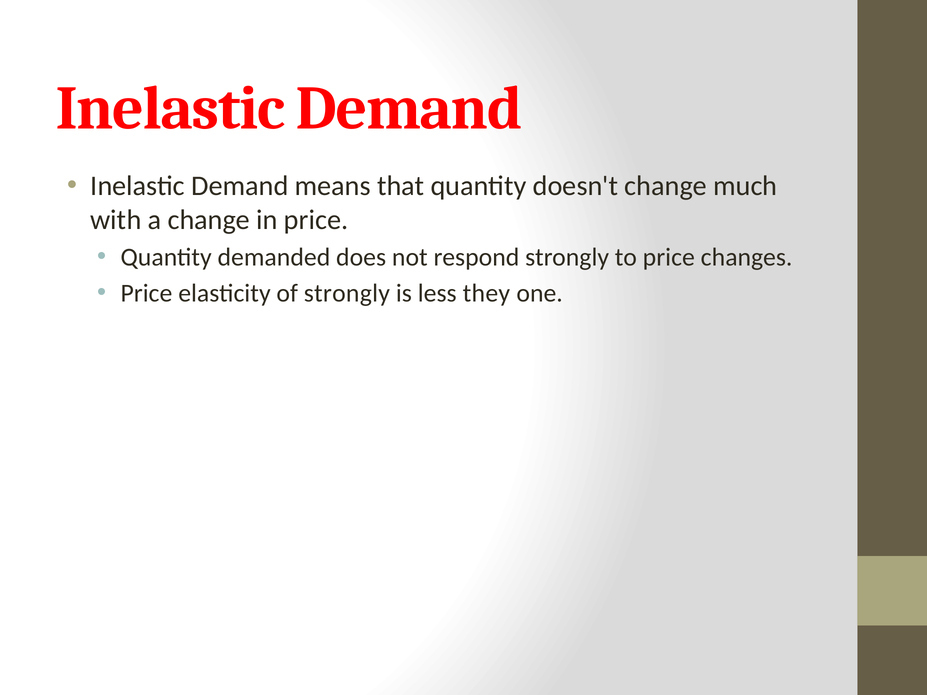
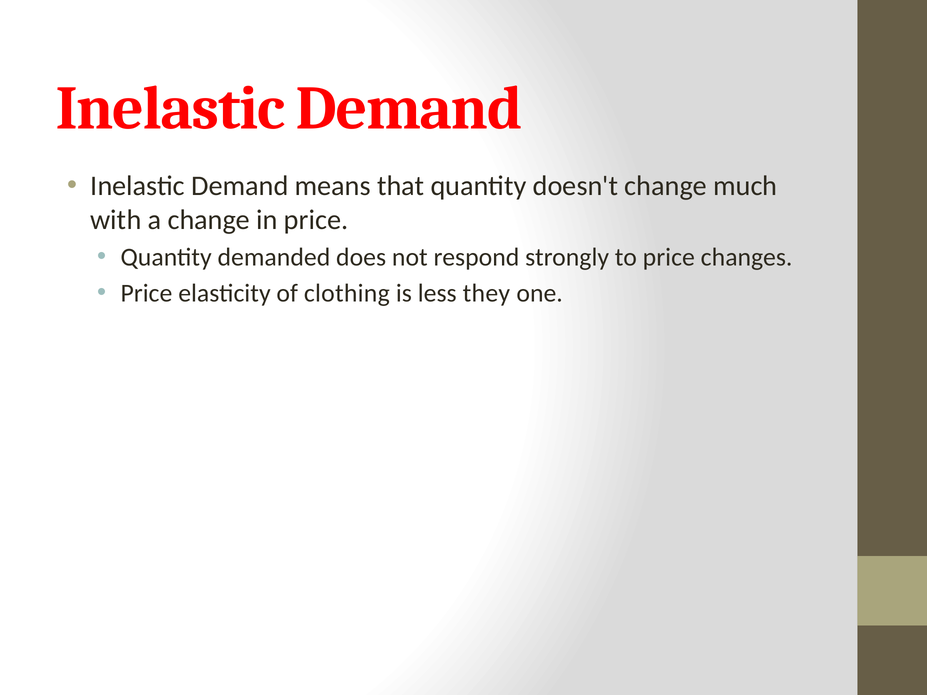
of strongly: strongly -> clothing
